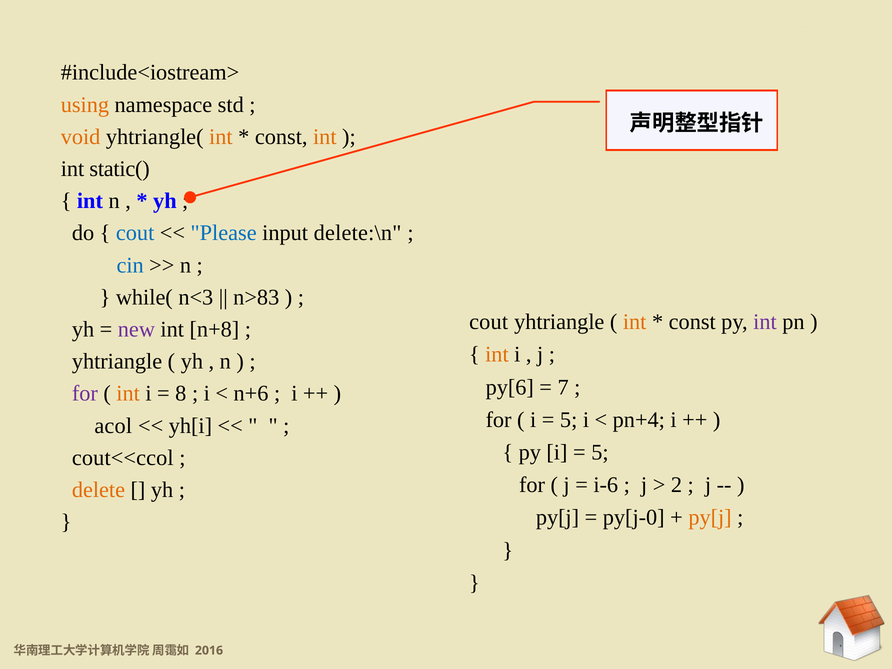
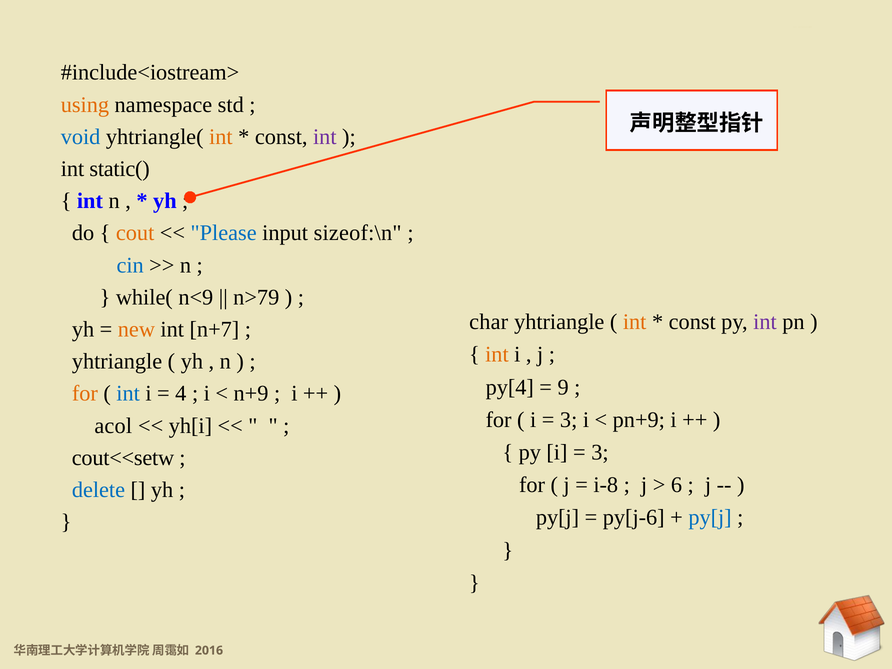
void colour: orange -> blue
int at (325, 137) colour: orange -> purple
cout at (135, 233) colour: blue -> orange
delete:\n: delete:\n -> sizeof:\n
n<3: n<3 -> n<9
n>83: n>83 -> n>79
cout at (489, 322): cout -> char
new at (136, 329) colour: purple -> orange
n+8: n+8 -> n+7
py[6: py[6 -> py[4
7: 7 -> 9
for at (85, 394) colour: purple -> orange
int at (128, 394) colour: orange -> blue
8: 8 -> 4
n+6: n+6 -> n+9
5 at (569, 420): 5 -> 3
pn+4: pn+4 -> pn+9
5 at (600, 452): 5 -> 3
cout<<ccol: cout<<ccol -> cout<<setw
i-6: i-6 -> i-8
2: 2 -> 6
delete at (98, 490) colour: orange -> blue
py[j-0: py[j-0 -> py[j-6
py[j at (710, 518) colour: orange -> blue
